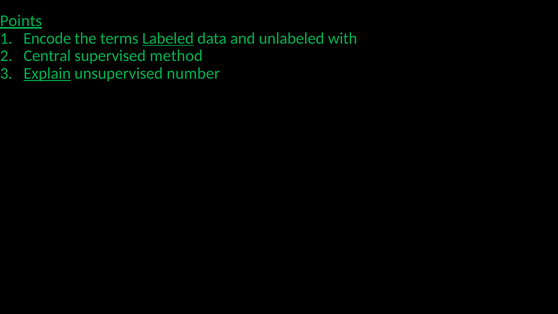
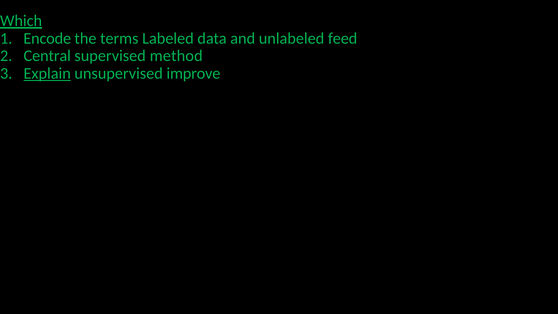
Points: Points -> Which
Labeled underline: present -> none
with: with -> feed
number: number -> improve
